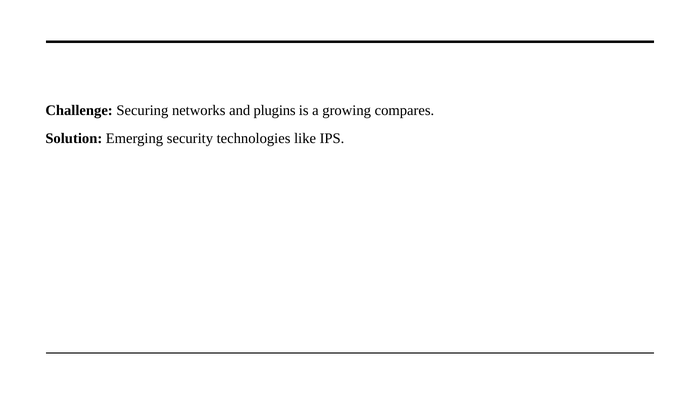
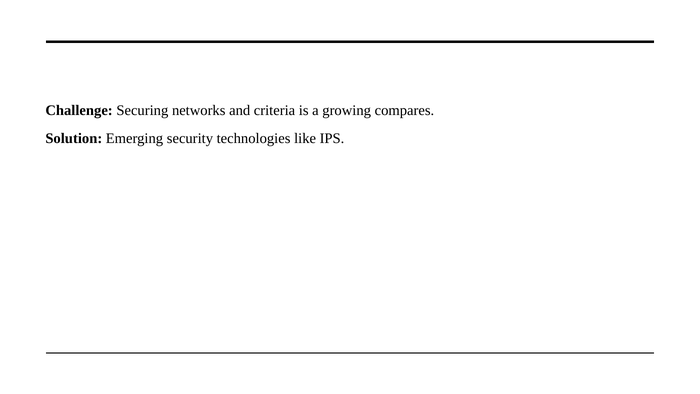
plugins: plugins -> criteria
